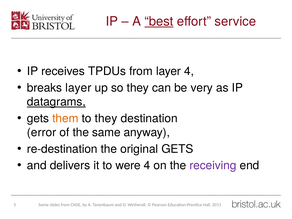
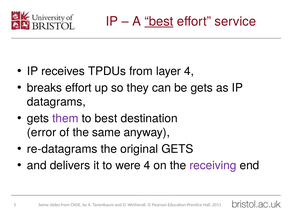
breaks layer: layer -> effort
be very: very -> gets
datagrams underline: present -> none
them colour: orange -> purple
to they: they -> best
re-destination: re-destination -> re-datagrams
